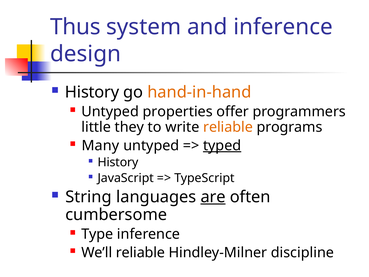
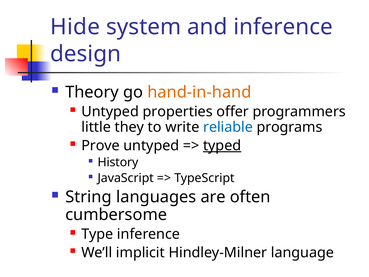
Thus: Thus -> Hide
History at (92, 92): History -> Theory
reliable at (228, 127) colour: orange -> blue
Many: Many -> Prove
are underline: present -> none
We’ll reliable: reliable -> implicit
discipline: discipline -> language
